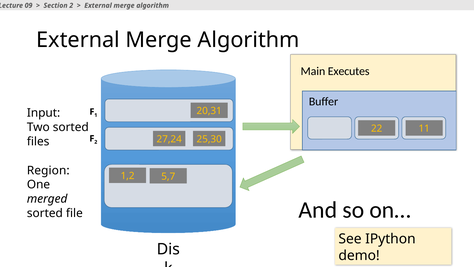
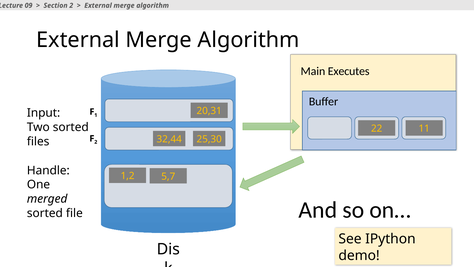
27,24: 27,24 -> 32,44
Region: Region -> Handle
